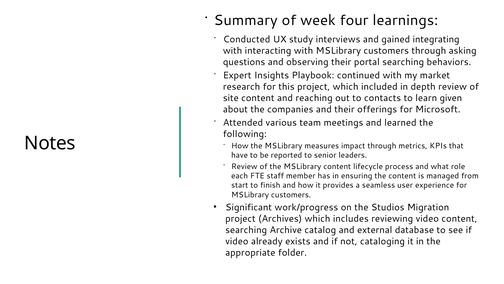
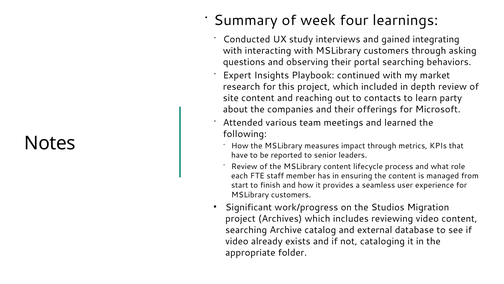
given: given -> party
